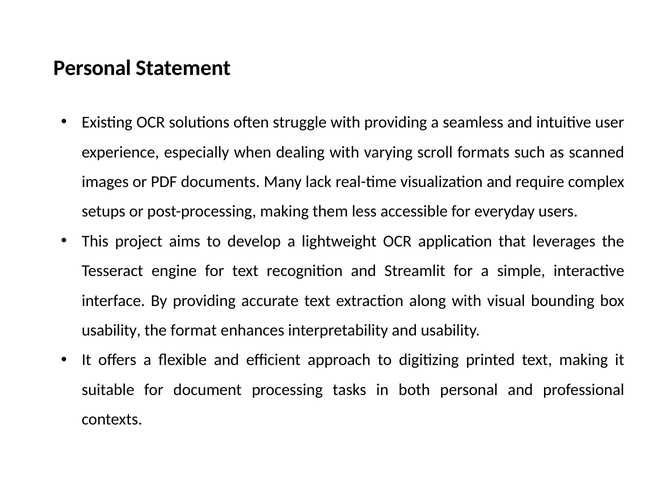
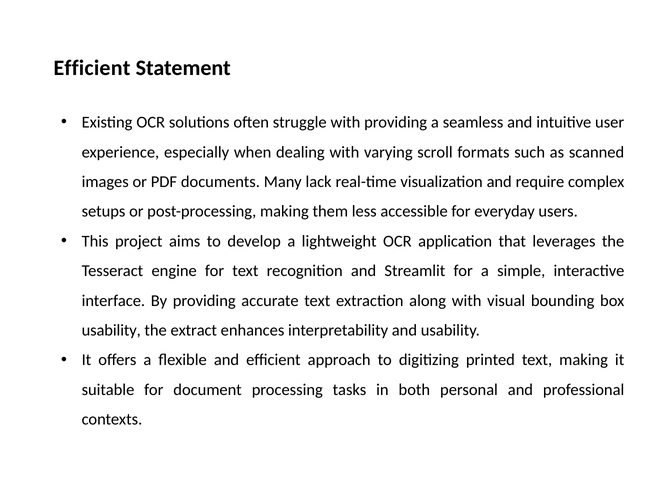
Personal at (92, 68): Personal -> Efficient
format: format -> extract
